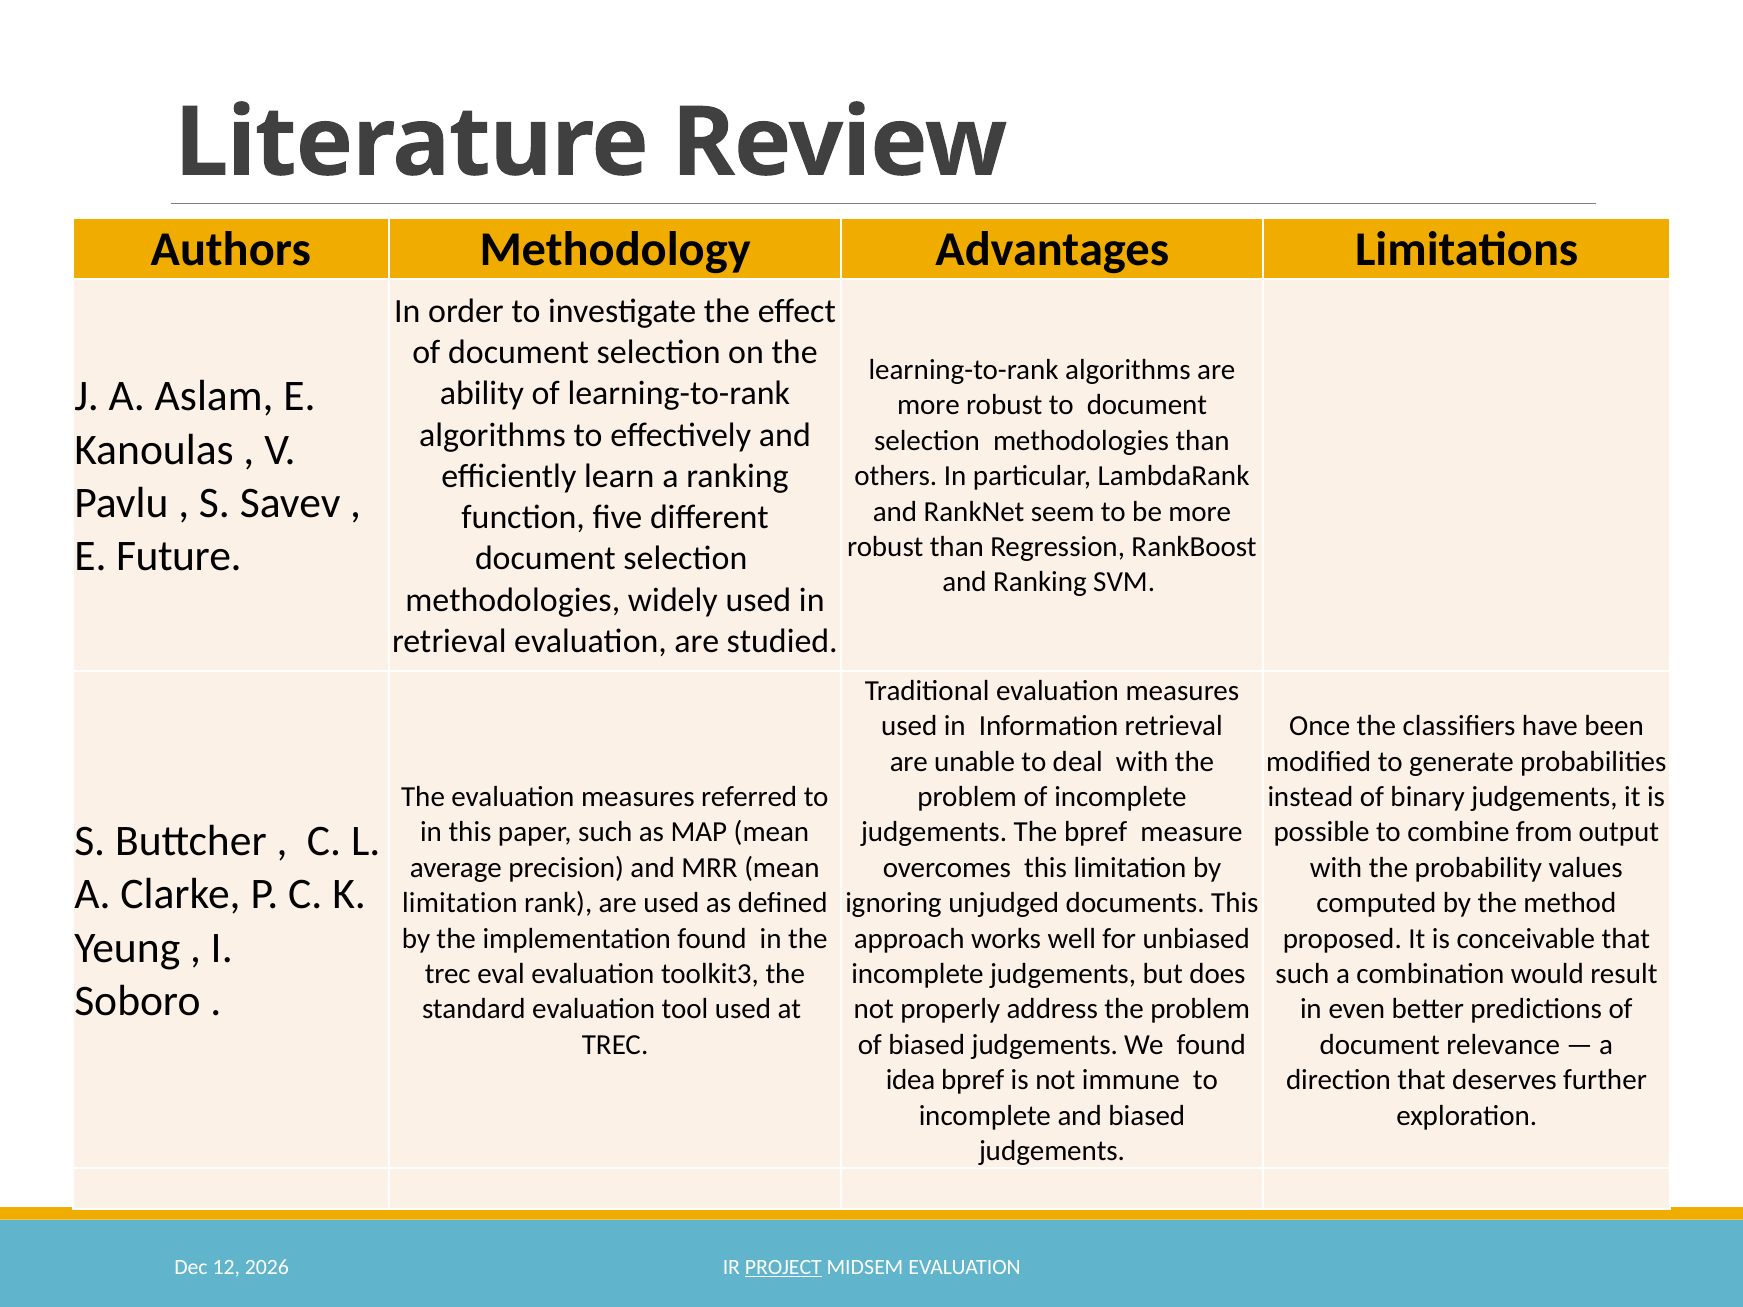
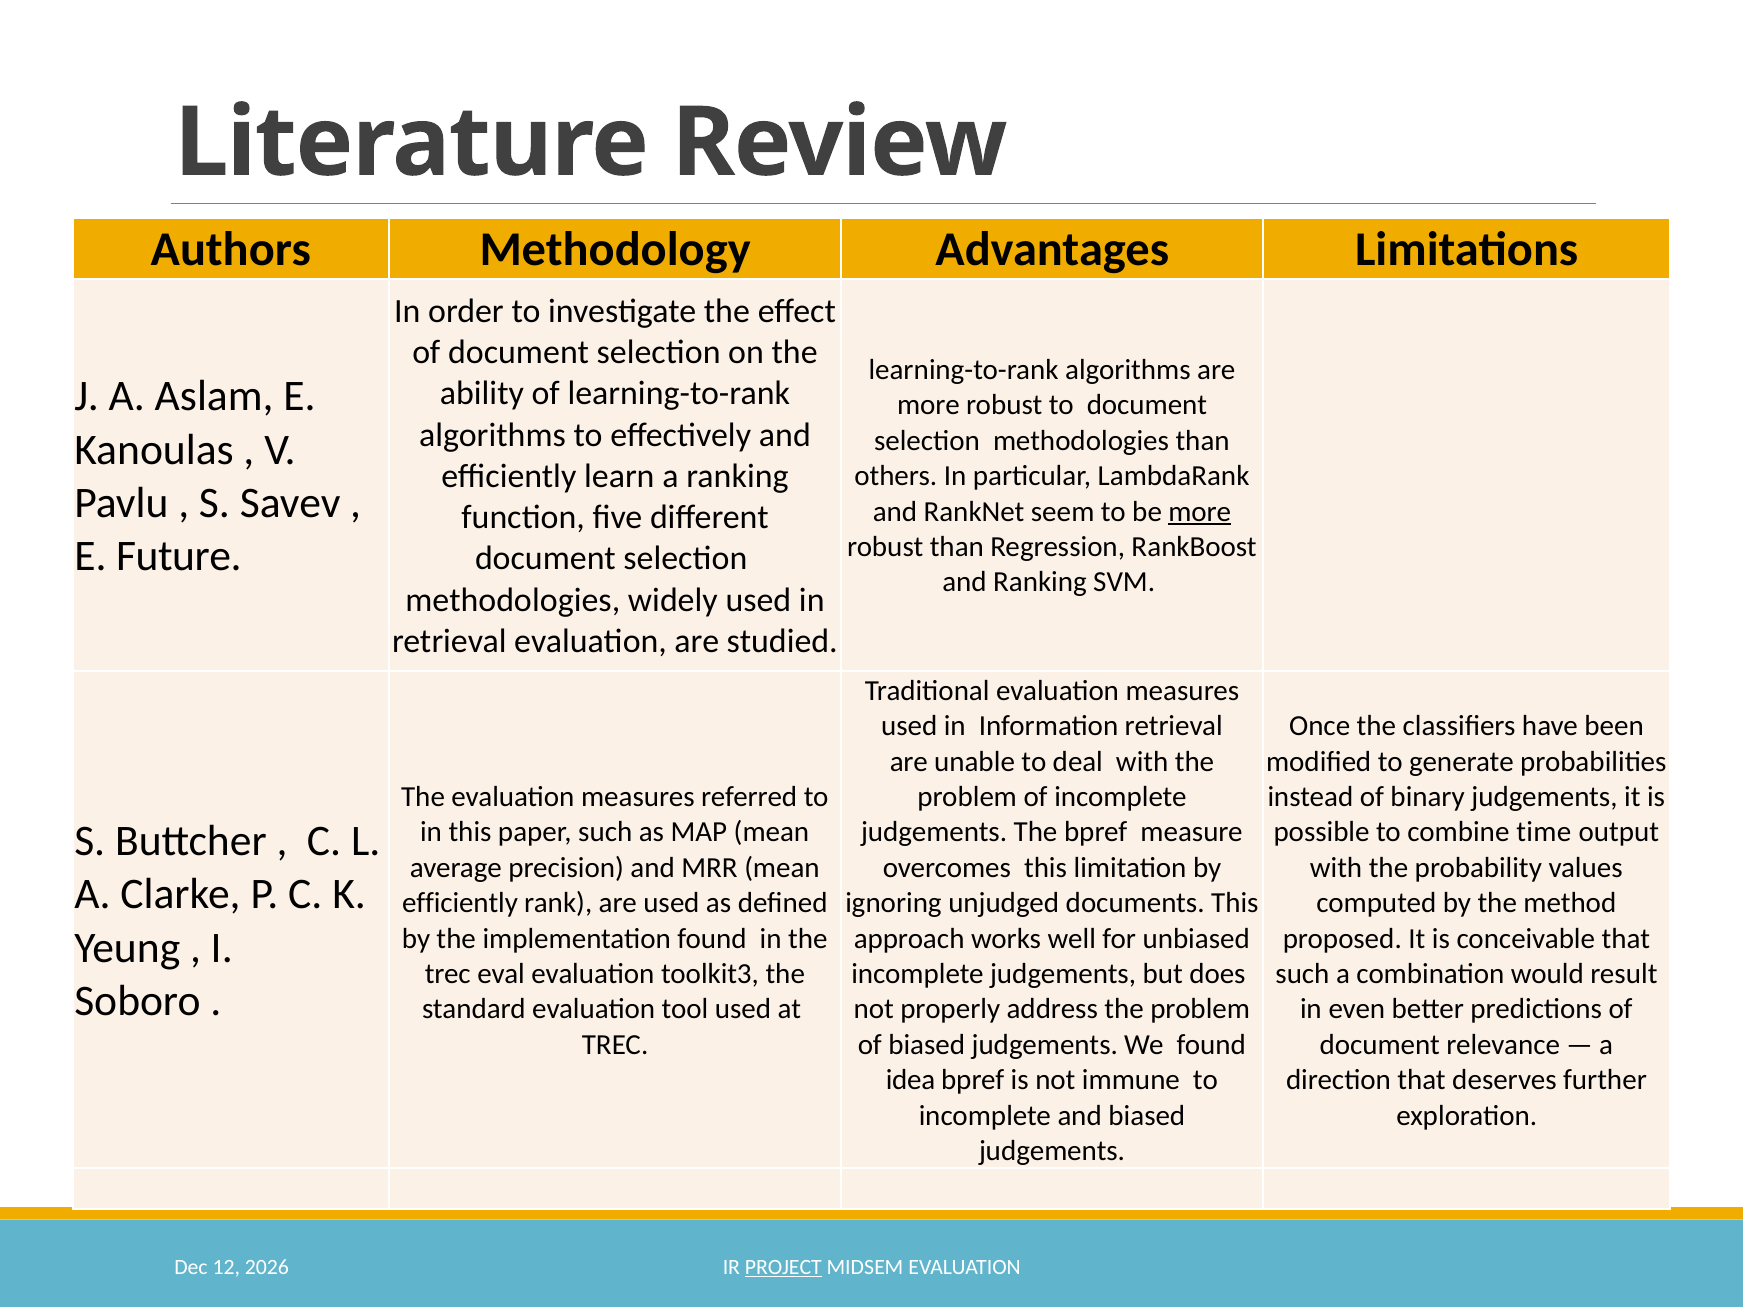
more at (1200, 512) underline: none -> present
from: from -> time
limitation at (460, 903): limitation -> efficiently
